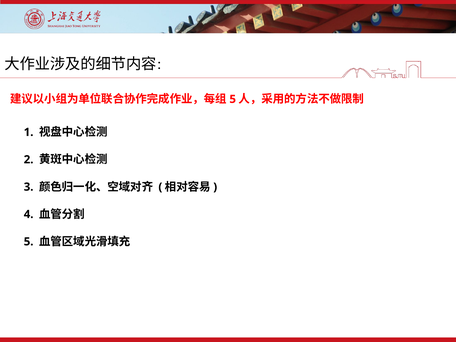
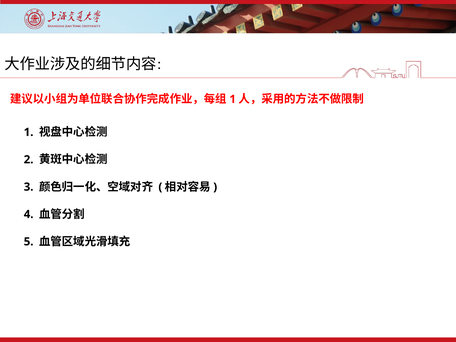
5 at (233, 99): 5 -> 1
